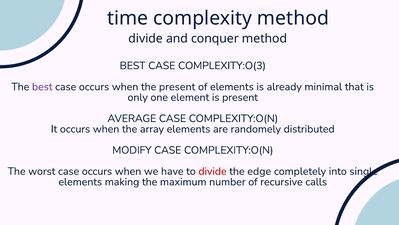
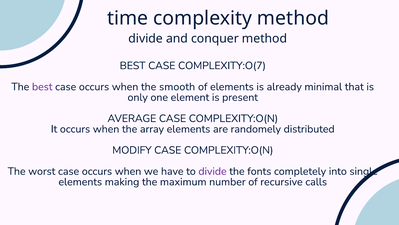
COMPLEXITY:O(3: COMPLEXITY:O(3 -> COMPLEXITY:O(7
the present: present -> smooth
divide at (213, 171) colour: red -> purple
edge: edge -> fonts
